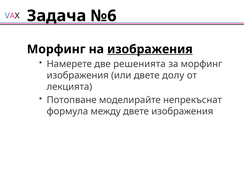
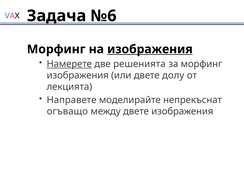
Намерете underline: none -> present
Потопване: Потопване -> Направете
формула: формула -> огъващо
